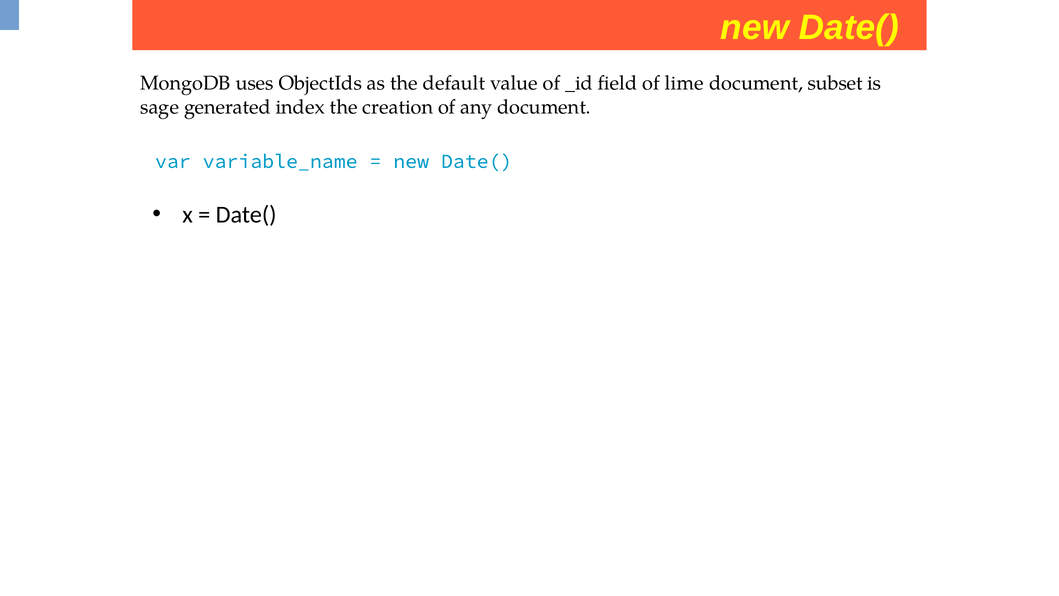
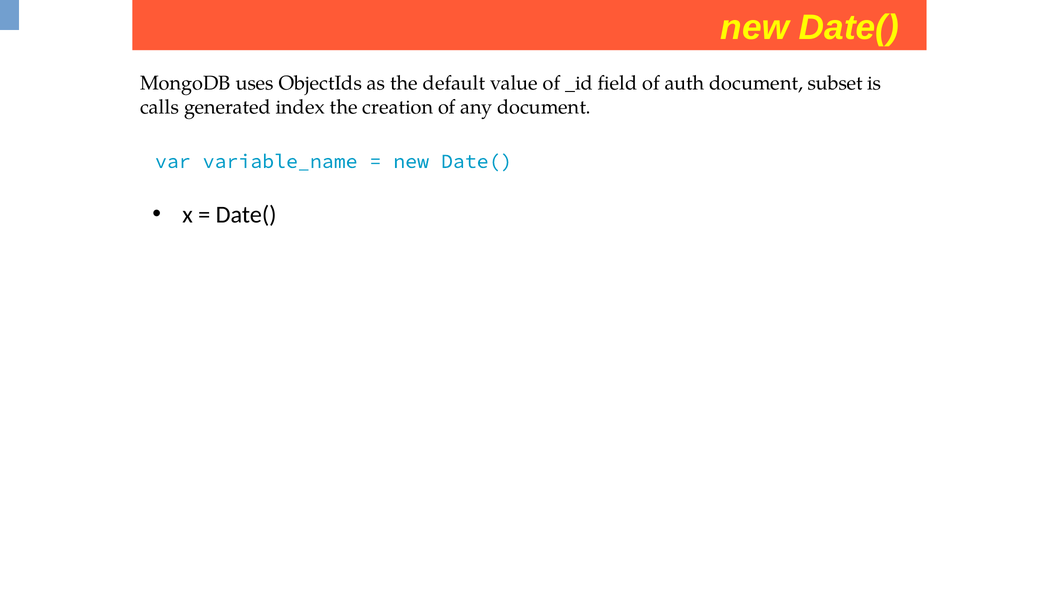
lime: lime -> auth
sage: sage -> calls
